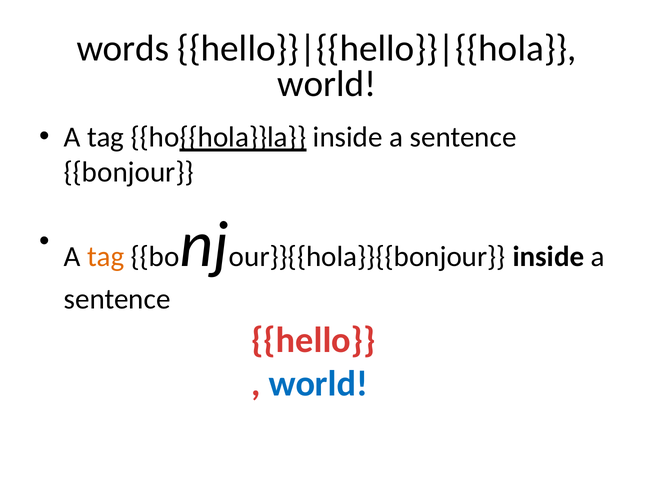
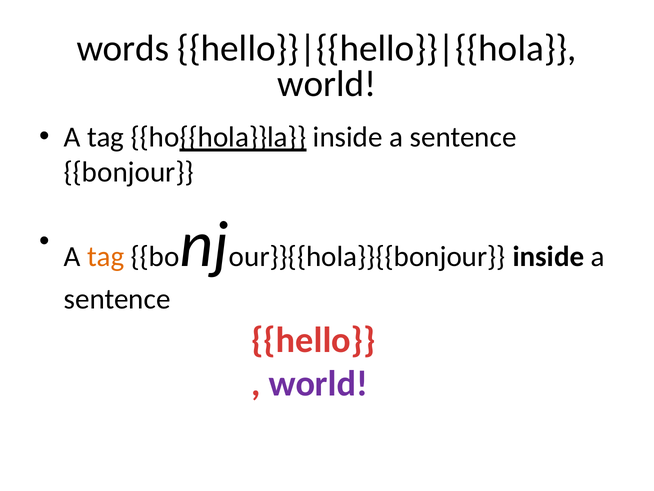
world at (318, 383) colour: blue -> purple
